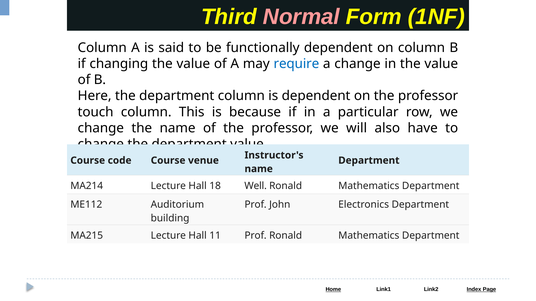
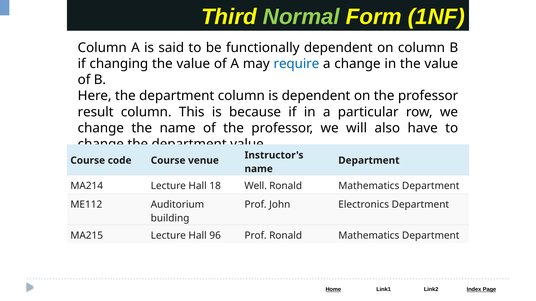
Normal colour: pink -> light green
touch: touch -> result
11: 11 -> 96
